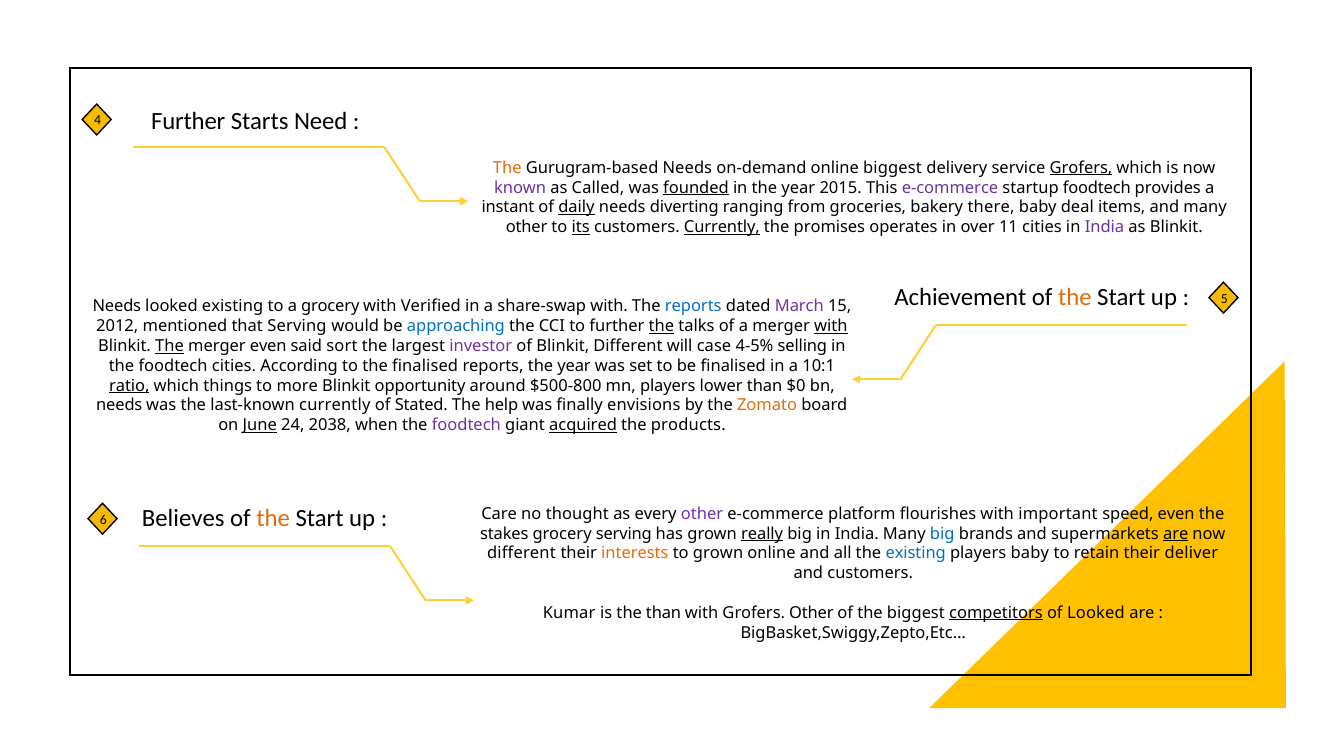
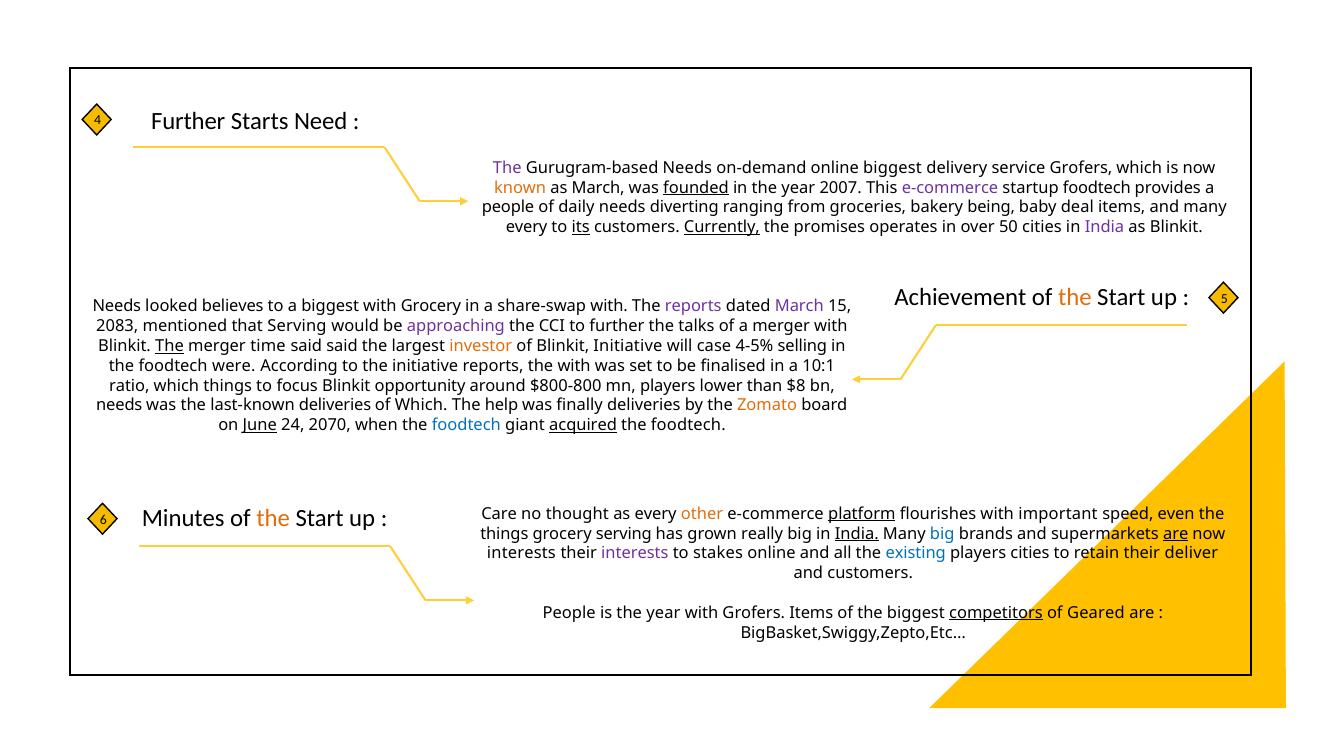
The at (507, 168) colour: orange -> purple
Grofers at (1081, 168) underline: present -> none
known colour: purple -> orange
as Called: Called -> March
2015: 2015 -> 2007
instant at (508, 207): instant -> people
daily underline: present -> none
there: there -> being
other at (527, 227): other -> every
11: 11 -> 50
looked existing: existing -> believes
a grocery: grocery -> biggest
with Verified: Verified -> Grocery
reports at (693, 306) colour: blue -> purple
2012: 2012 -> 2083
approaching colour: blue -> purple
the at (661, 326) underline: present -> none
with at (831, 326) underline: present -> none
merger even: even -> time
said sort: sort -> said
investor colour: purple -> orange
Blinkit Different: Different -> Initiative
foodtech cities: cities -> were
the finalised: finalised -> initiative
reports the year: year -> with
ratio underline: present -> none
more: more -> focus
$500-800: $500-800 -> $800-800
$0: $0 -> $8
last-known currently: currently -> deliveries
of Stated: Stated -> Which
finally envisions: envisions -> deliveries
2038: 2038 -> 2070
foodtech at (466, 425) colour: purple -> blue
products at (688, 425): products -> foodtech
Believes: Believes -> Minutes
other at (702, 514) colour: purple -> orange
platform underline: none -> present
stakes at (504, 534): stakes -> things
really underline: present -> none
India at (857, 534) underline: none -> present
different at (521, 553): different -> interests
interests at (635, 553) colour: orange -> purple
to grown: grown -> stakes
players baby: baby -> cities
Kumar at (569, 613): Kumar -> People
is the than: than -> year
Grofers Other: Other -> Items
of Looked: Looked -> Geared
